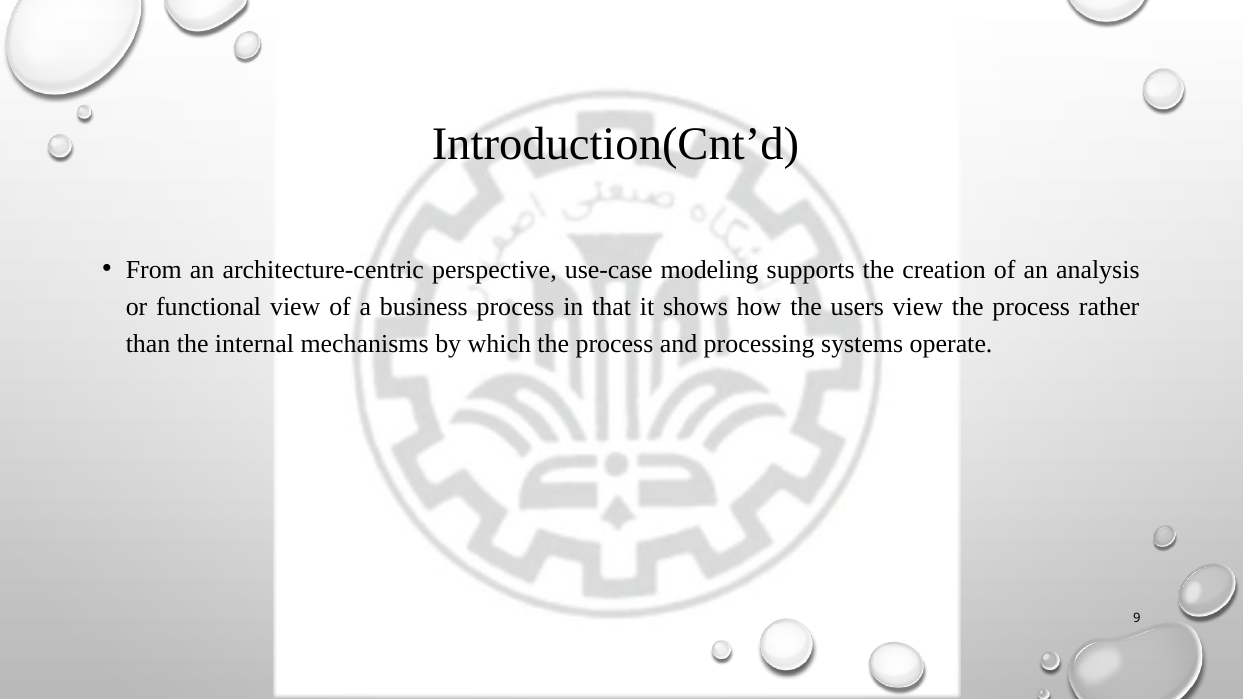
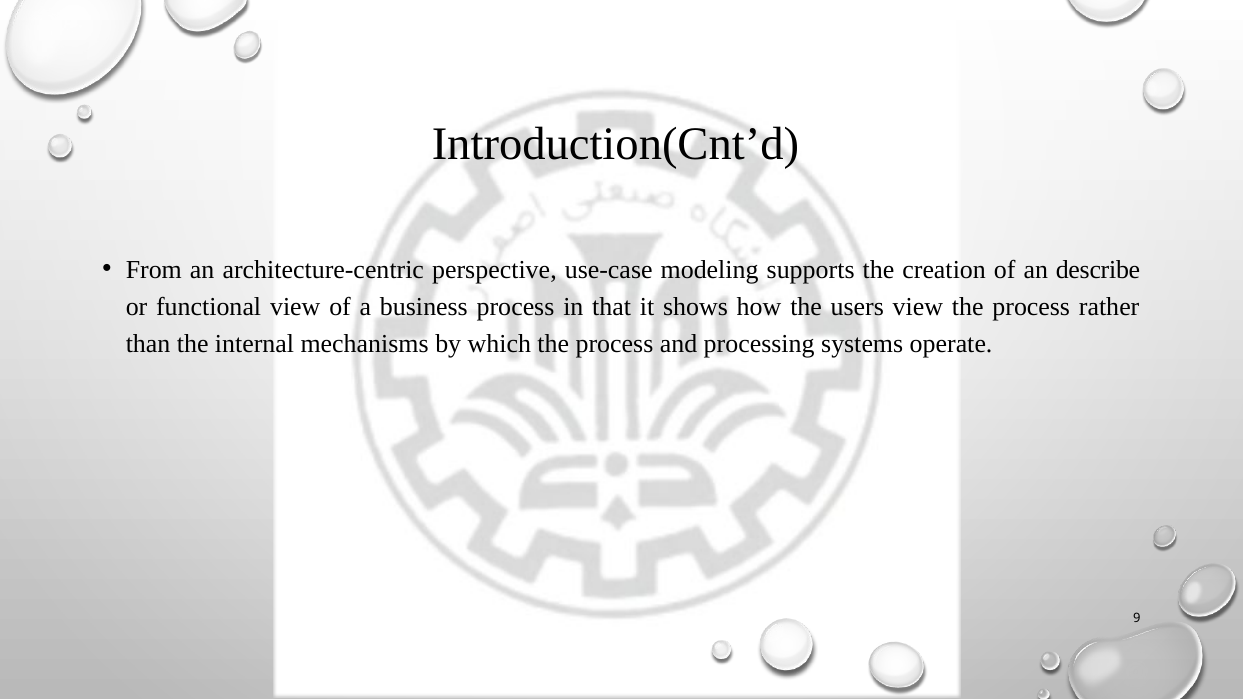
analysis: analysis -> describe
